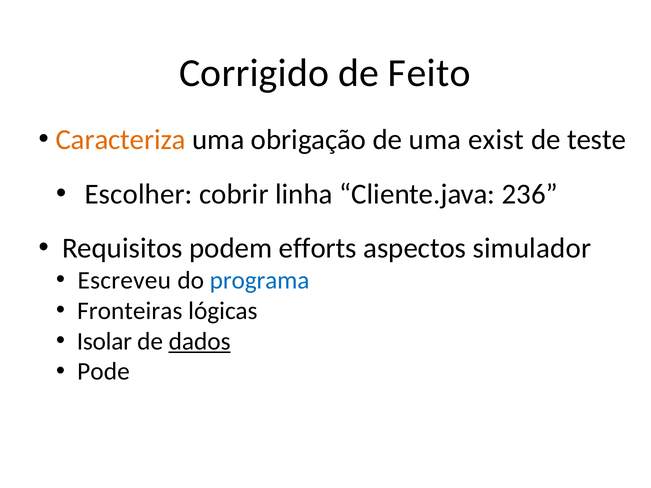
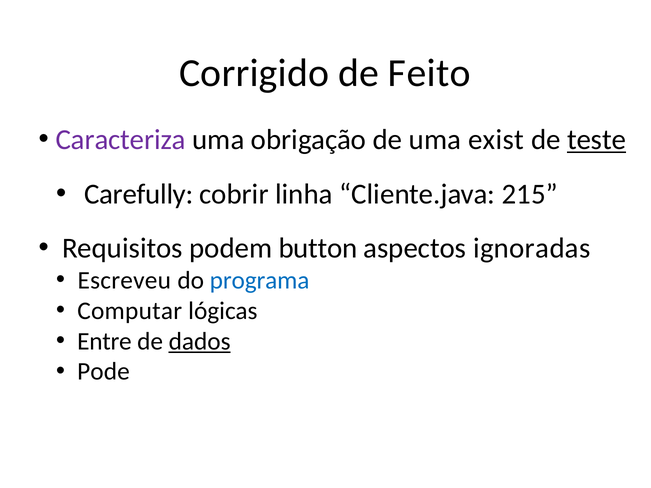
Caracteriza colour: orange -> purple
teste underline: none -> present
Escolher: Escolher -> Carefully
236: 236 -> 215
efforts: efforts -> button
simulador: simulador -> ignoradas
Fronteiras: Fronteiras -> Computar
Isolar: Isolar -> Entre
